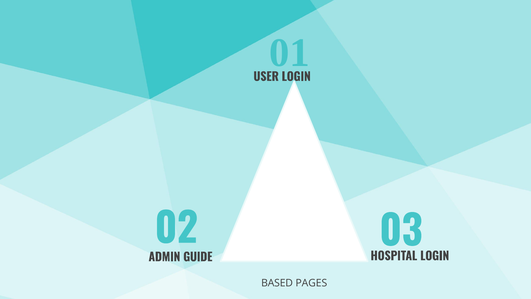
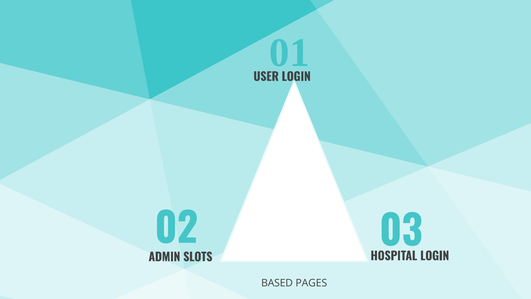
GUIDE: GUIDE -> SLOTS
